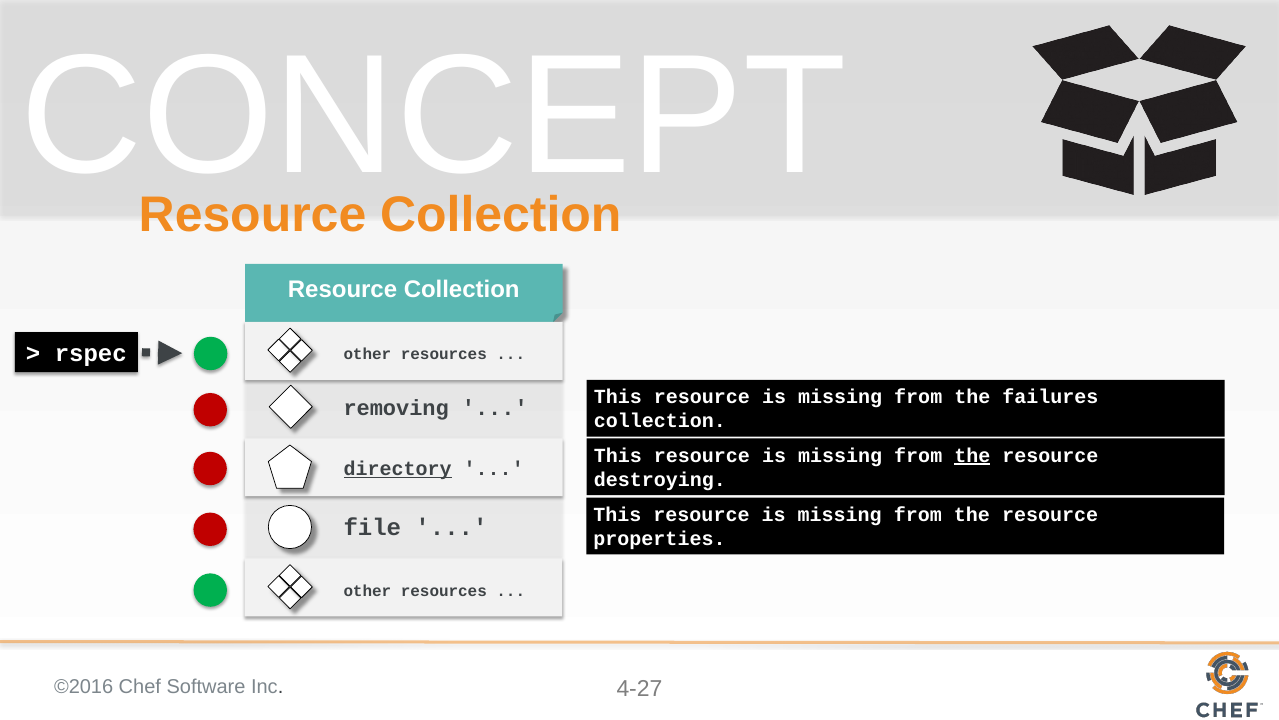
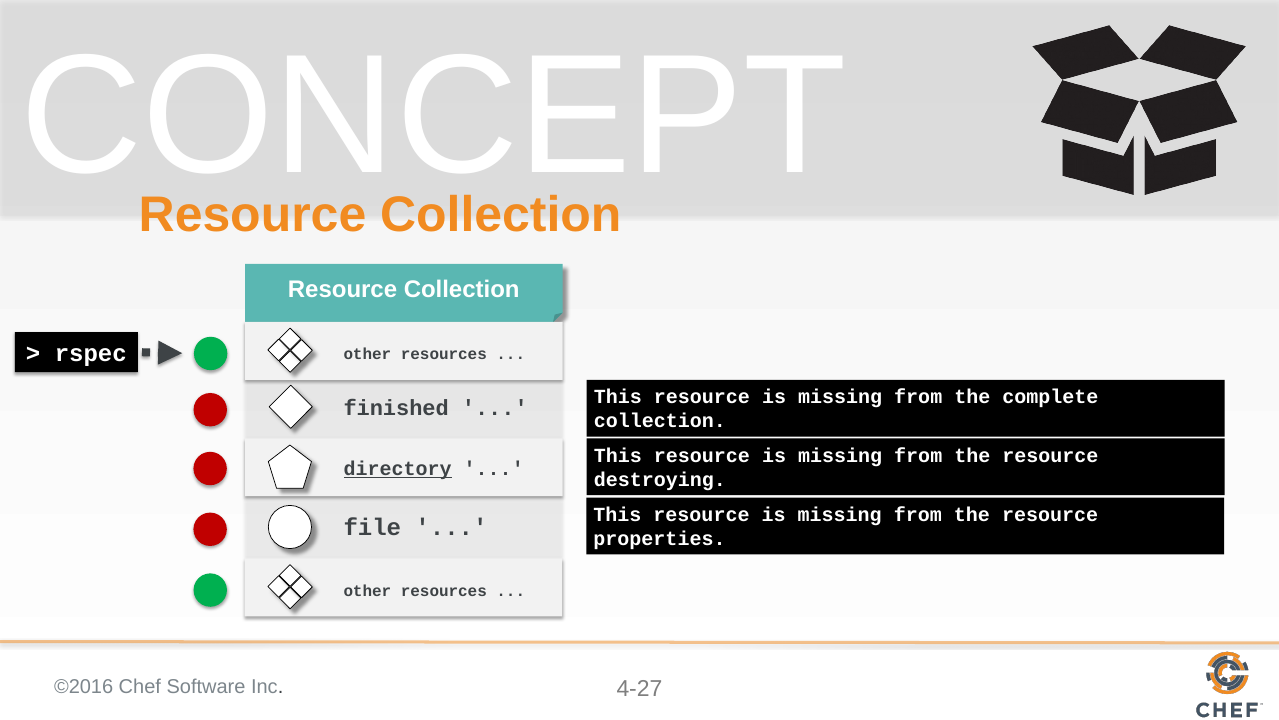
failures: failures -> complete
removing: removing -> finished
the at (972, 455) underline: present -> none
